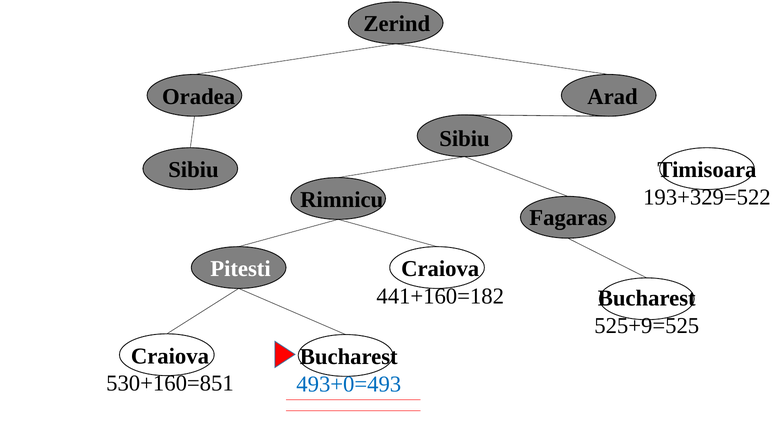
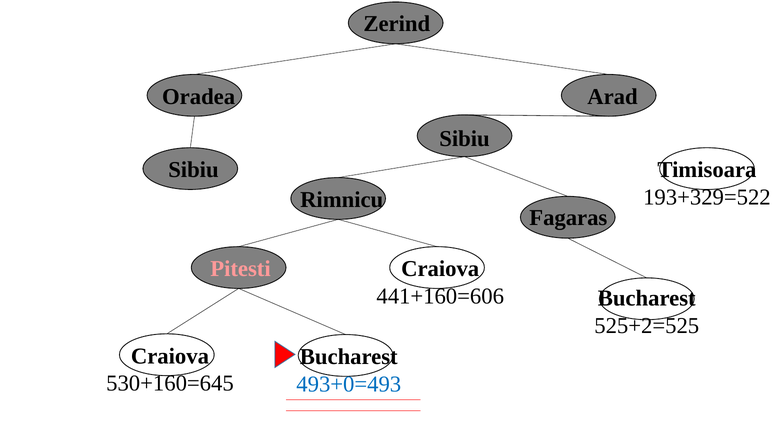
Pitesti colour: white -> pink
441+160=182: 441+160=182 -> 441+160=606
525+9=525: 525+9=525 -> 525+2=525
530+160=851: 530+160=851 -> 530+160=645
